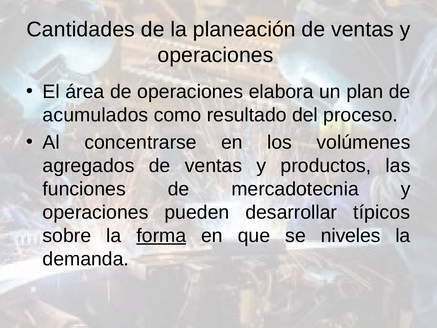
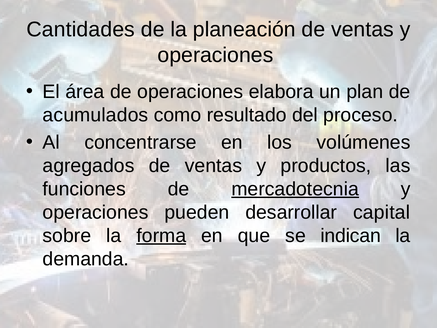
mercadotecnia underline: none -> present
típicos: típicos -> capital
niveles: niveles -> indican
